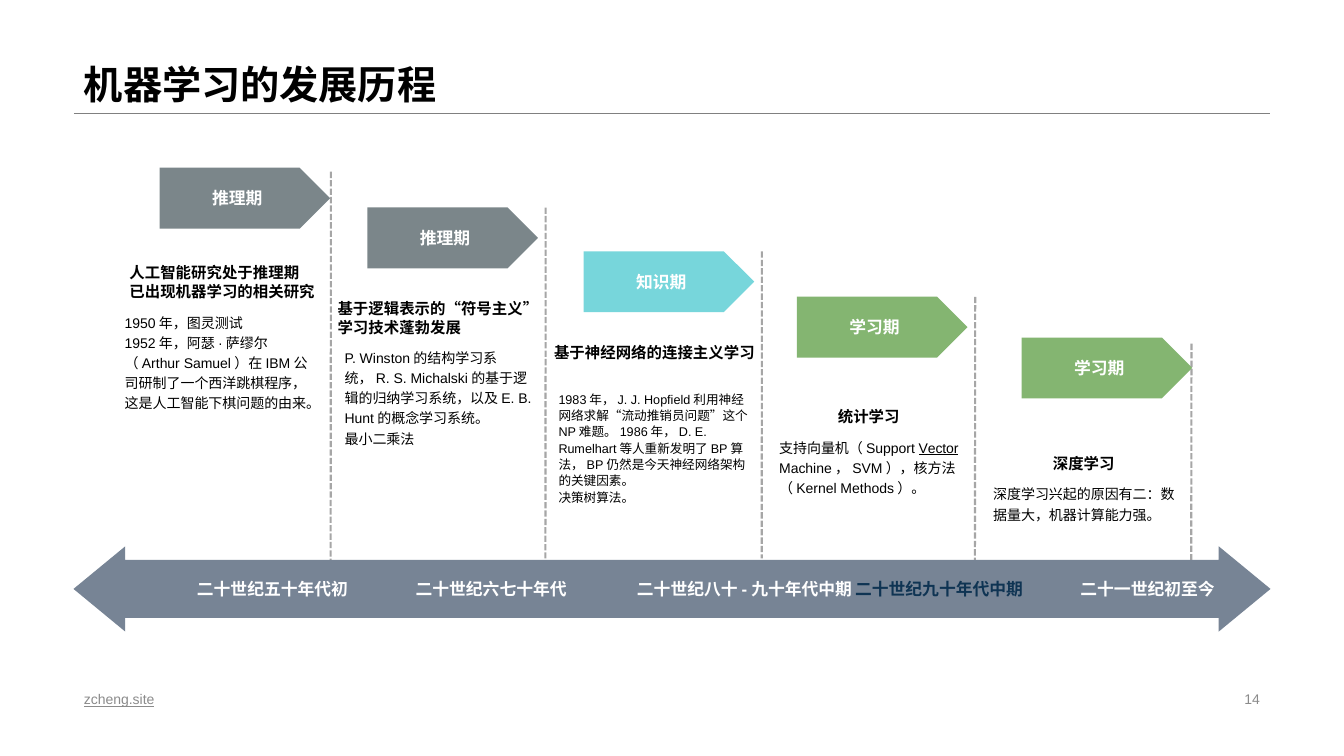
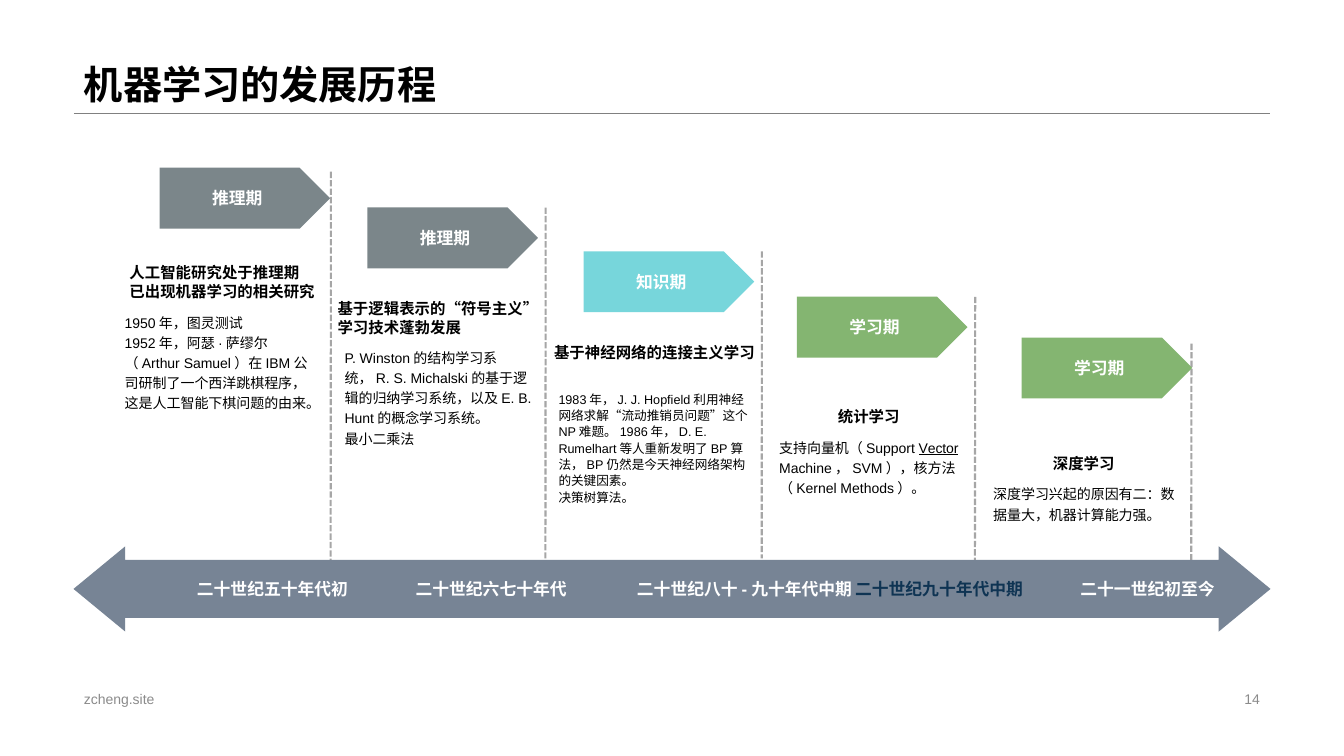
zcheng.site underline: present -> none
